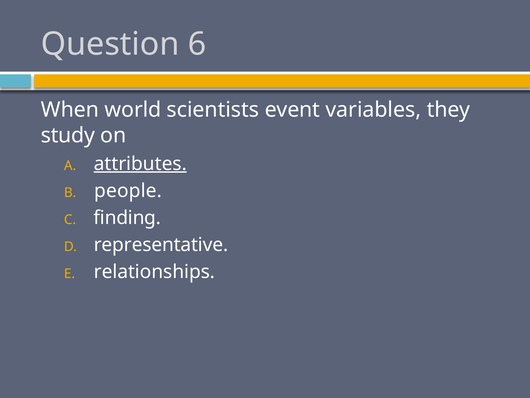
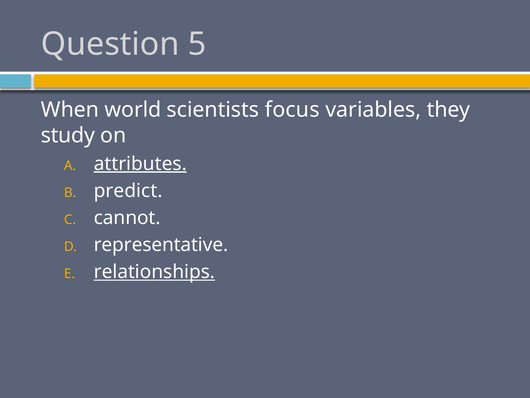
6: 6 -> 5
event: event -> focus
people: people -> predict
finding: finding -> cannot
relationships underline: none -> present
